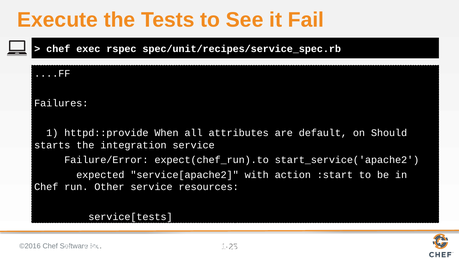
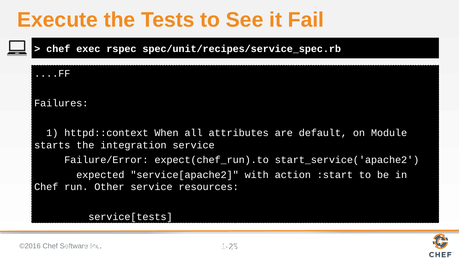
httpd::provide: httpd::provide -> httpd::context
Should: Should -> Module
